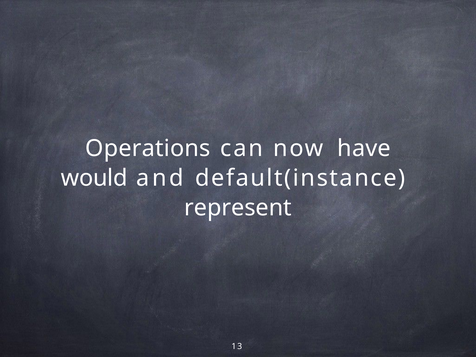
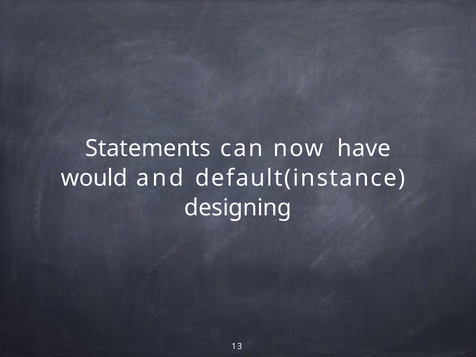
Operations: Operations -> Statements
represent: represent -> designing
